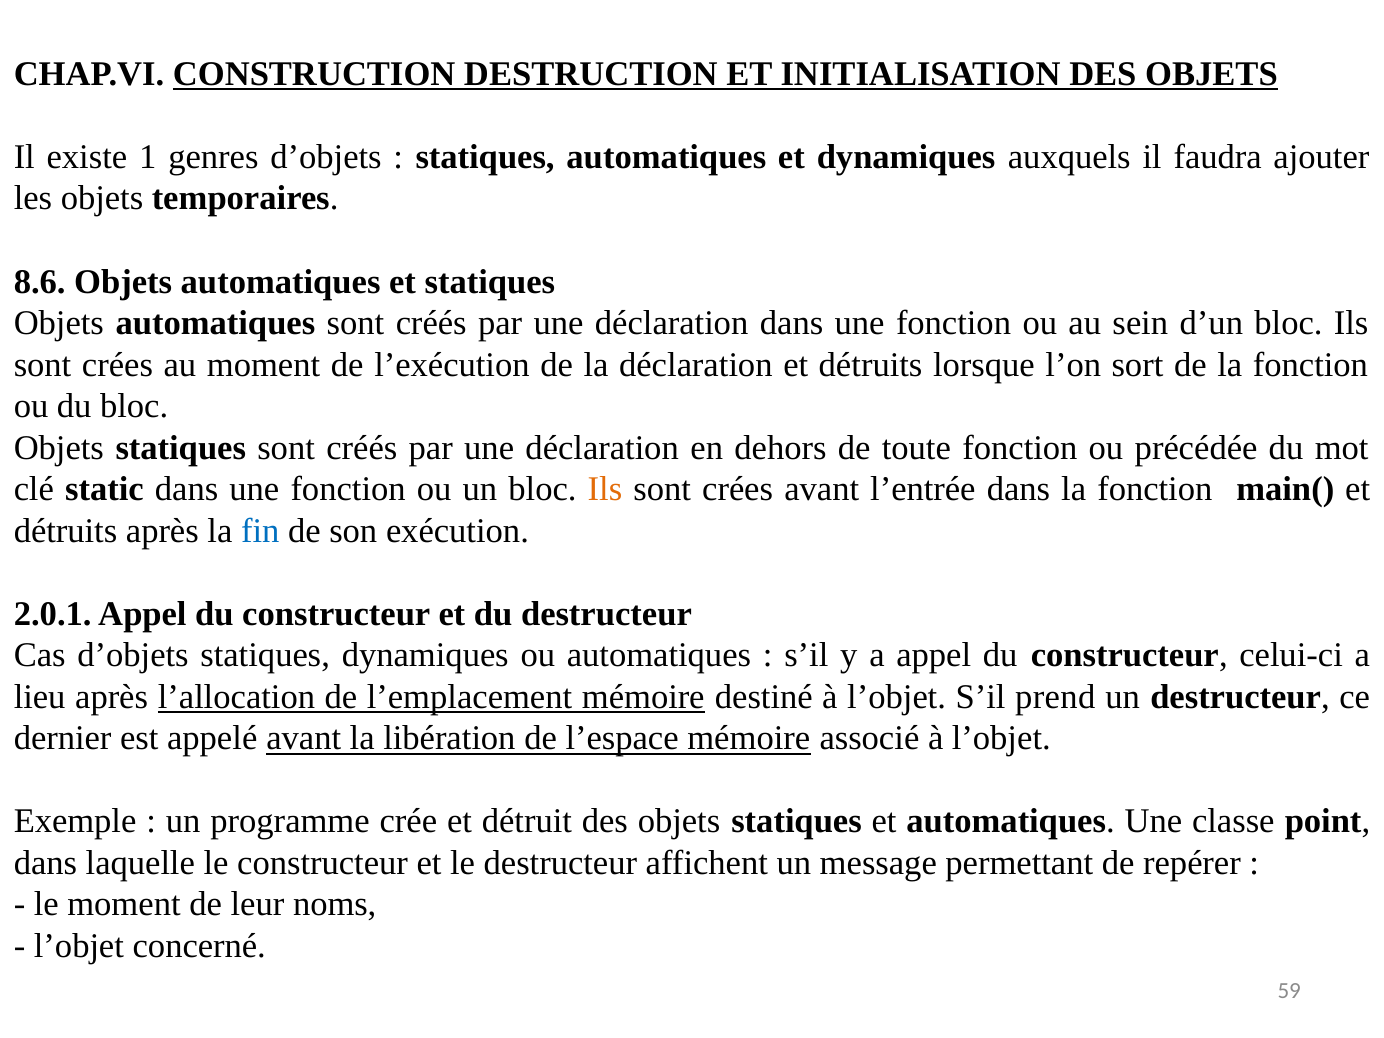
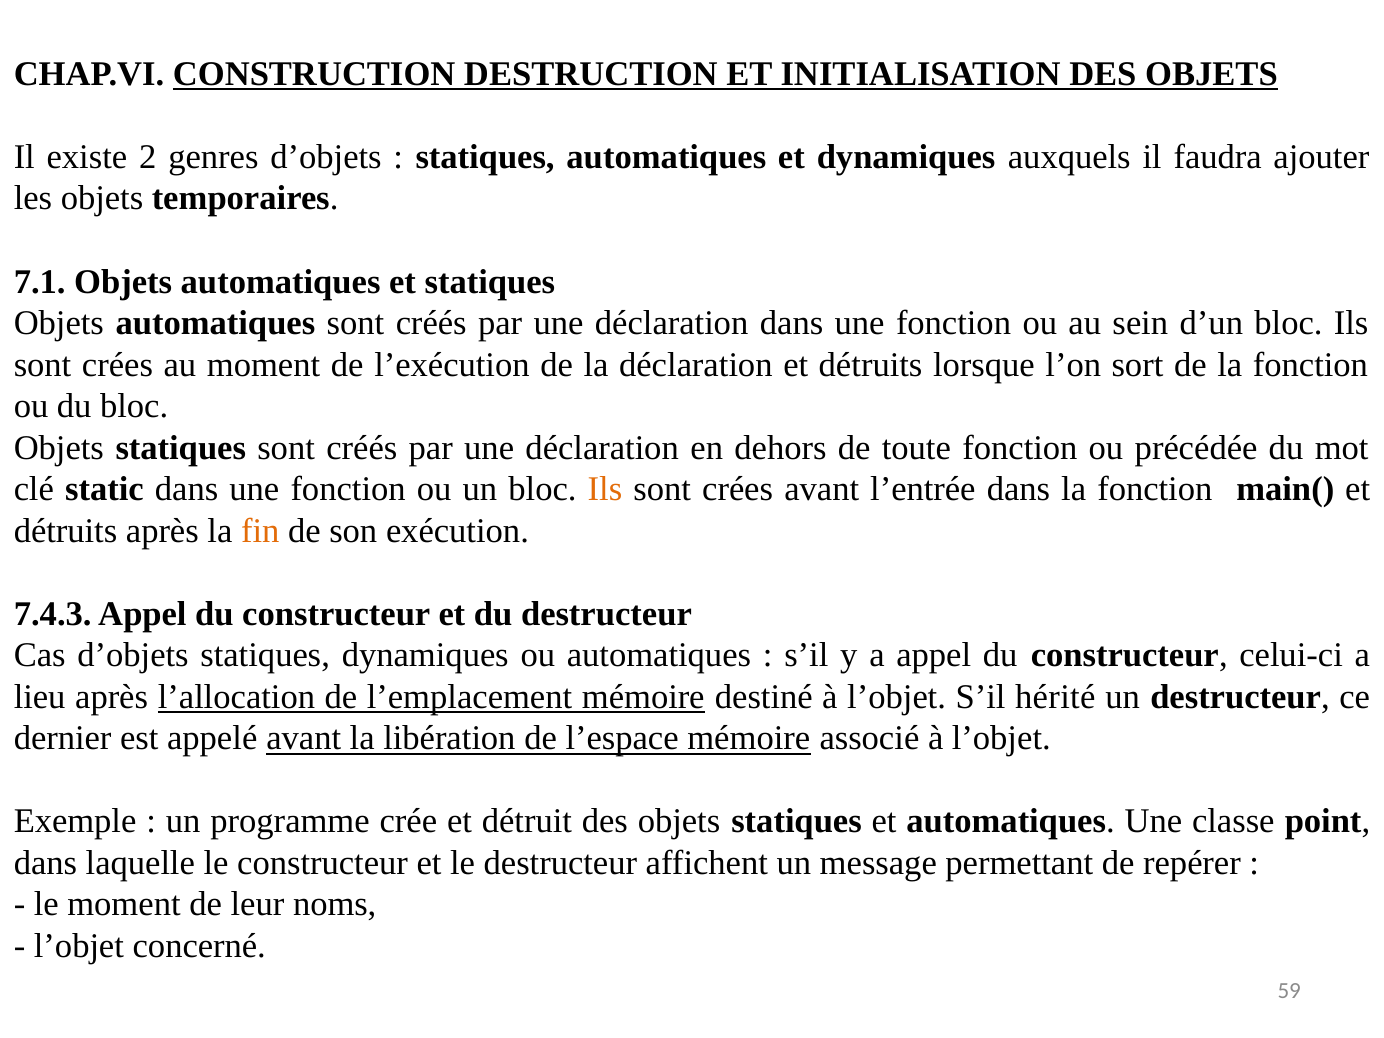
1: 1 -> 2
8.6: 8.6 -> 7.1
fin colour: blue -> orange
2.0.1: 2.0.1 -> 7.4.3
prend: prend -> hérité
